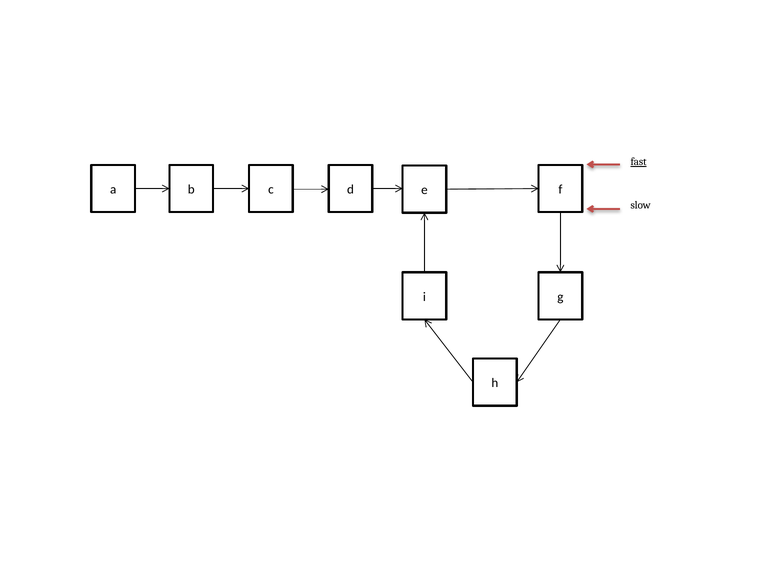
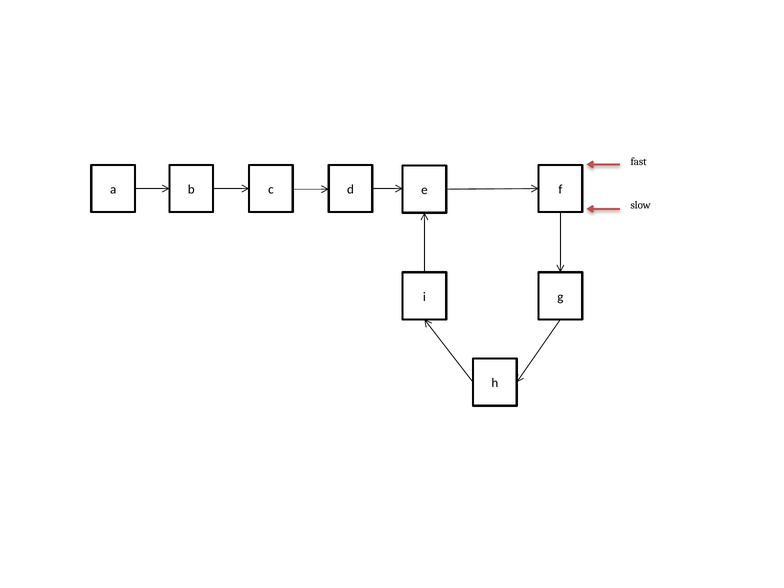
fast underline: present -> none
